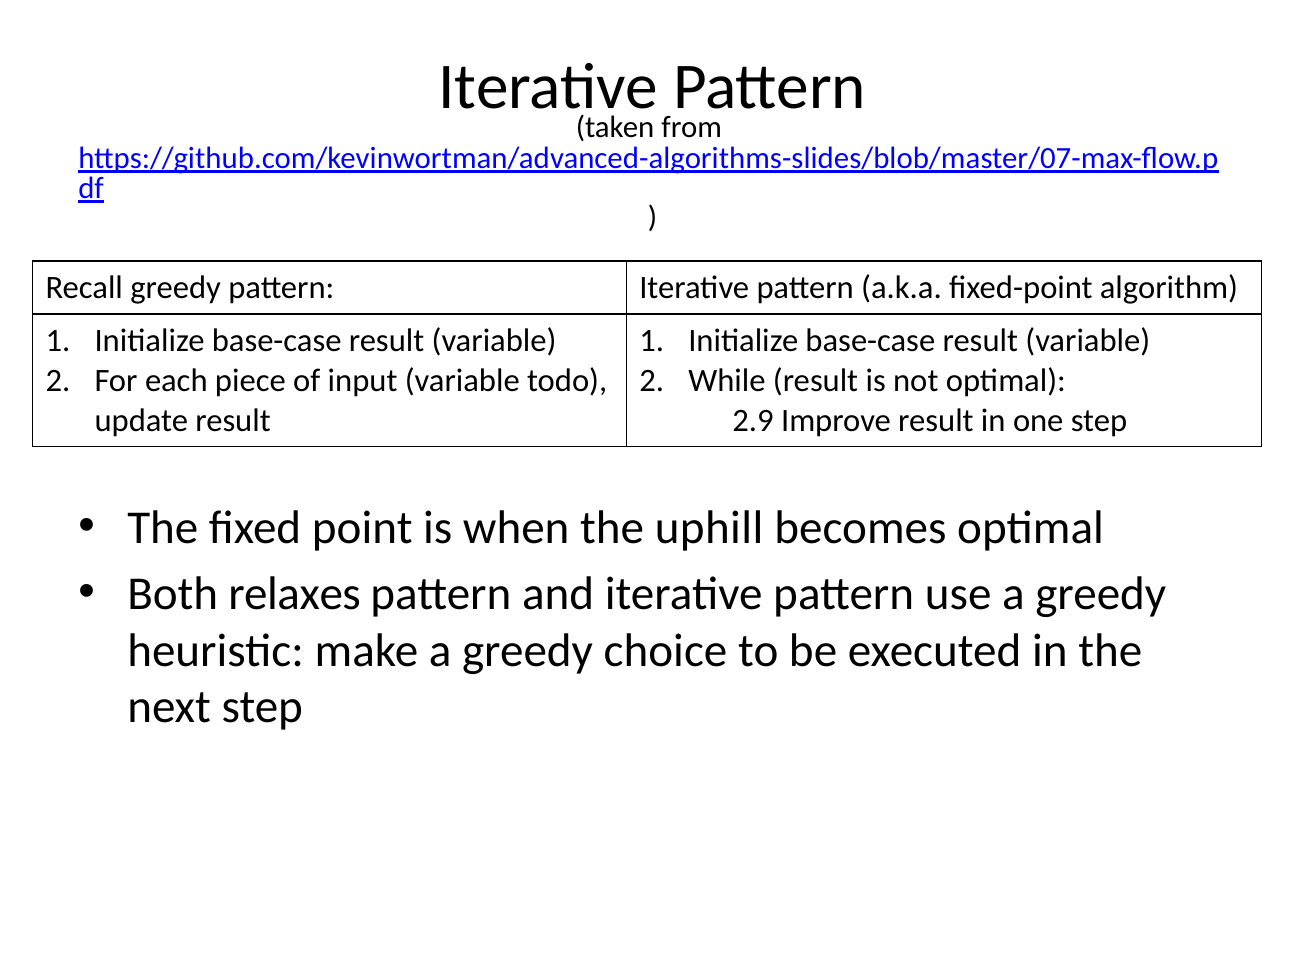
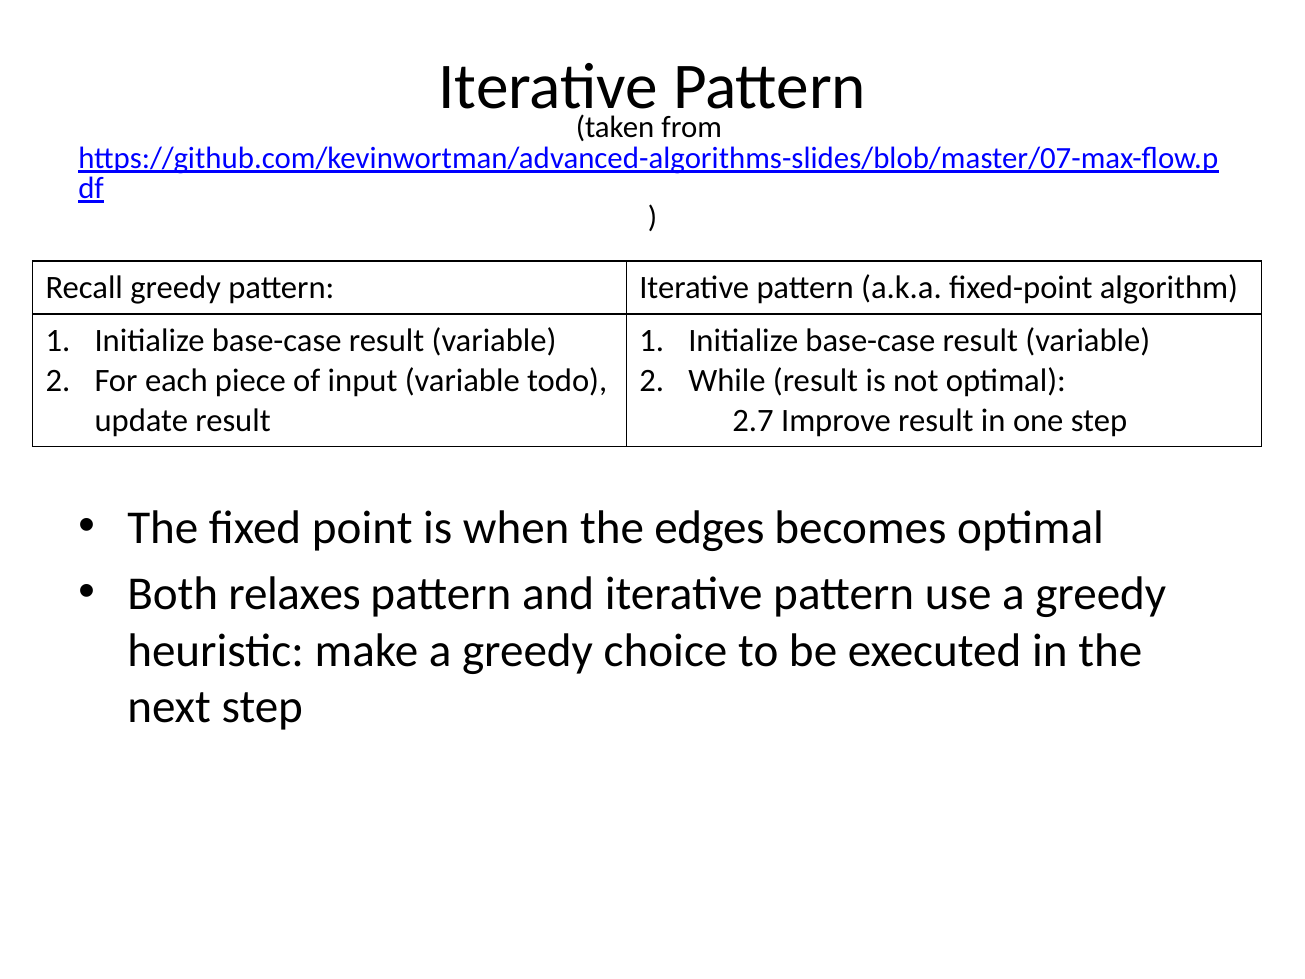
2.9: 2.9 -> 2.7
uphill: uphill -> edges
